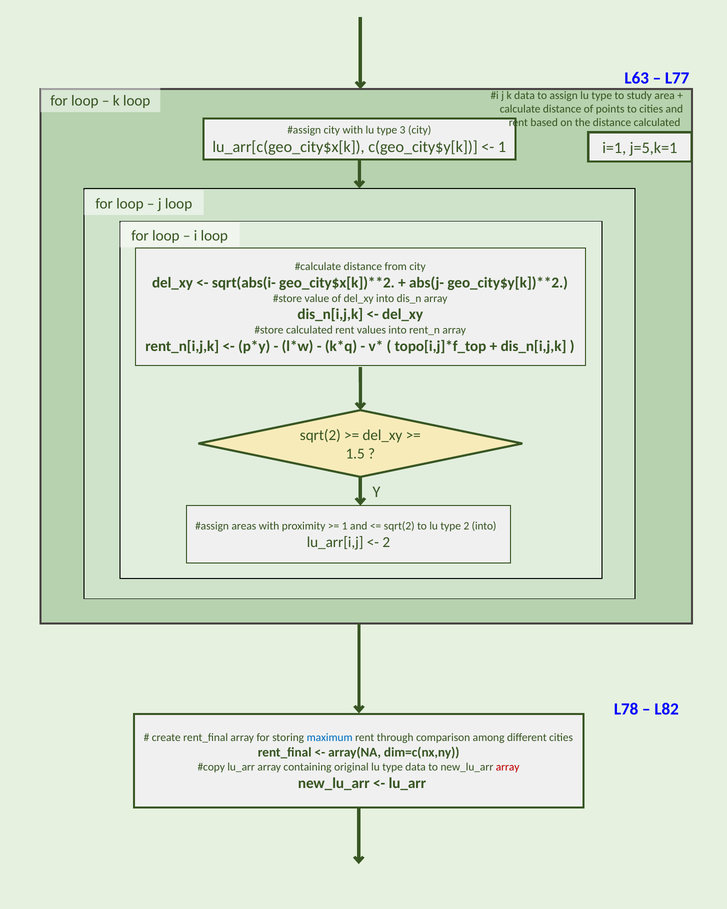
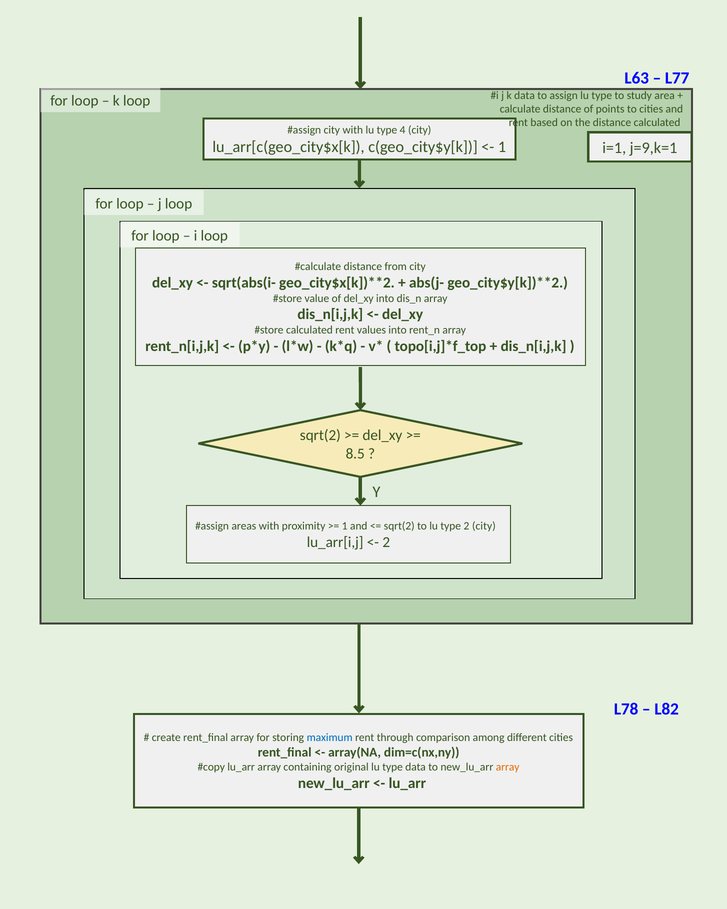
3: 3 -> 4
j=5,k=1: j=5,k=1 -> j=9,k=1
1.5: 1.5 -> 8.5
2 into: into -> city
array at (508, 767) colour: red -> orange
